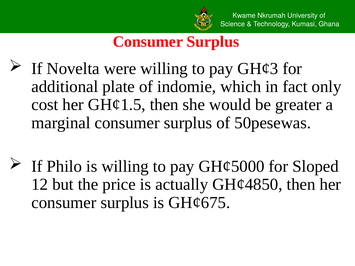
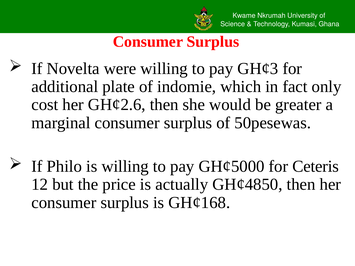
GH¢1.5: GH¢1.5 -> GH¢2.6
Sloped: Sloped -> Ceteris
GH¢675: GH¢675 -> GH¢168
